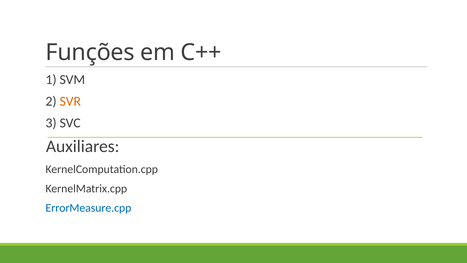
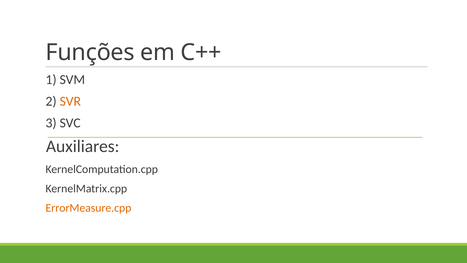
ErrorMeasure.cpp colour: blue -> orange
